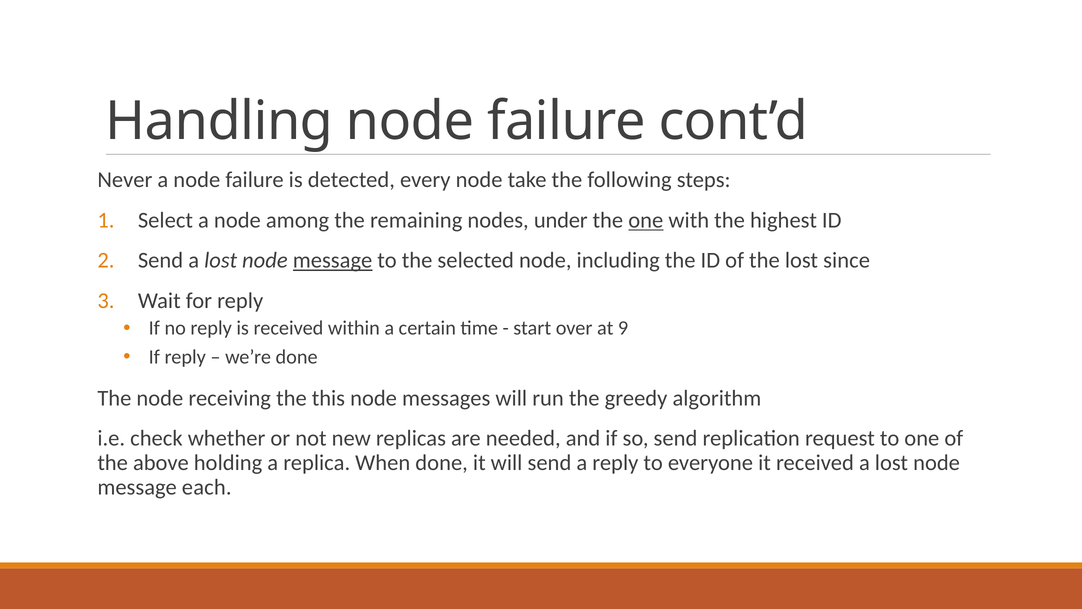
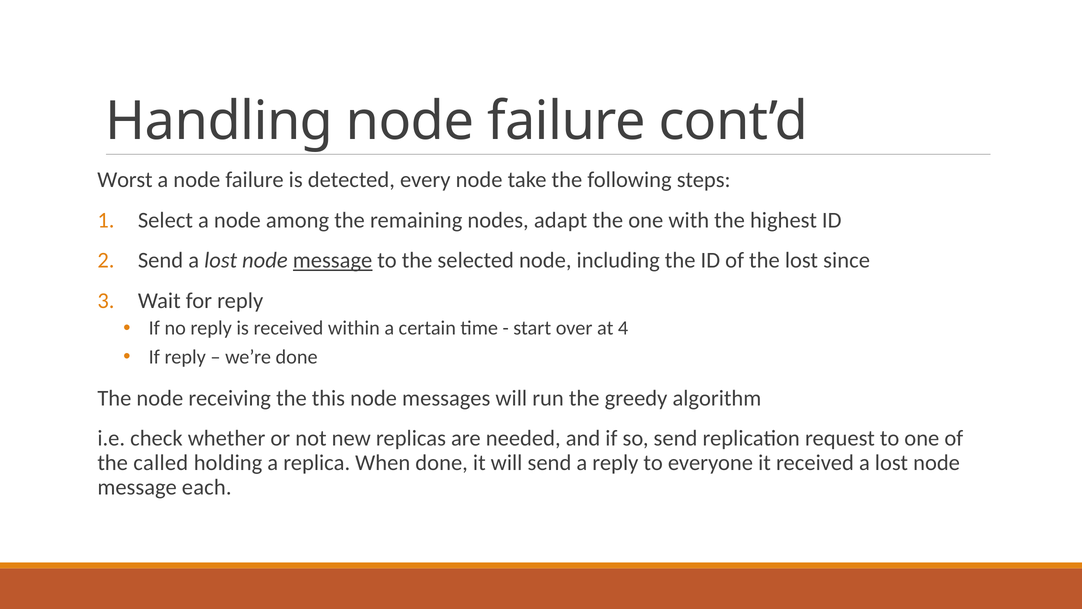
Never: Never -> Worst
under: under -> adapt
one at (646, 220) underline: present -> none
9: 9 -> 4
above: above -> called
